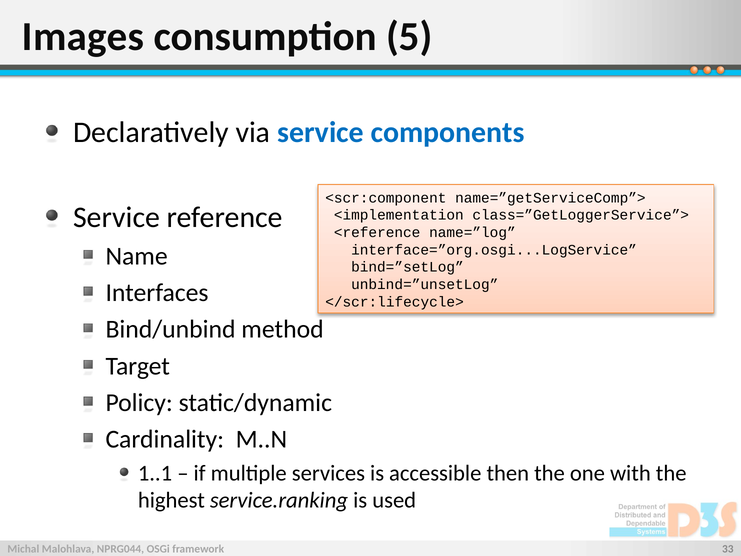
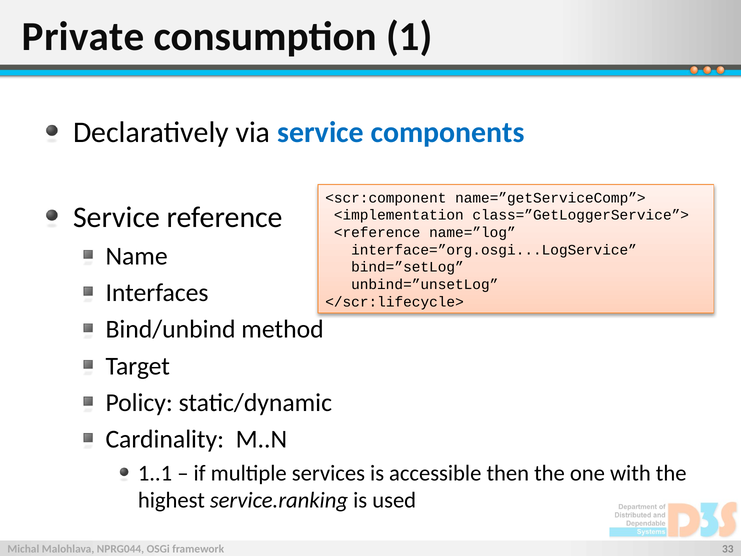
Images: Images -> Private
5: 5 -> 1
